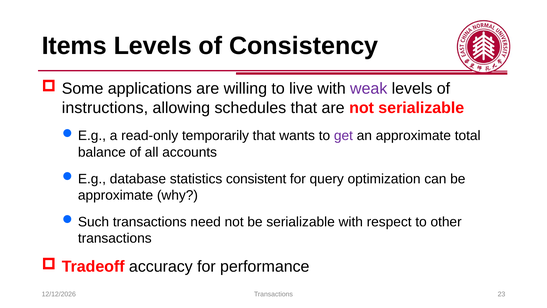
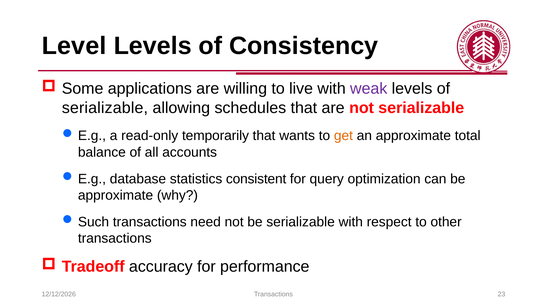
Items: Items -> Level
instructions at (105, 108): instructions -> serializable
get colour: purple -> orange
